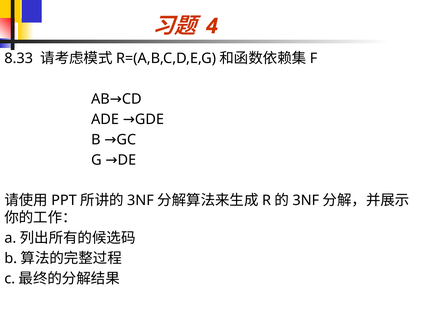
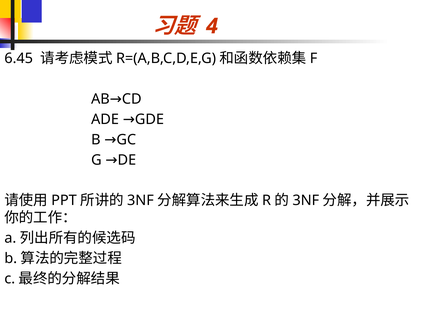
8.33: 8.33 -> 6.45
